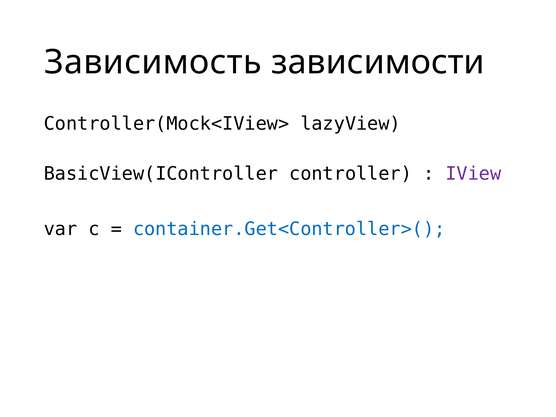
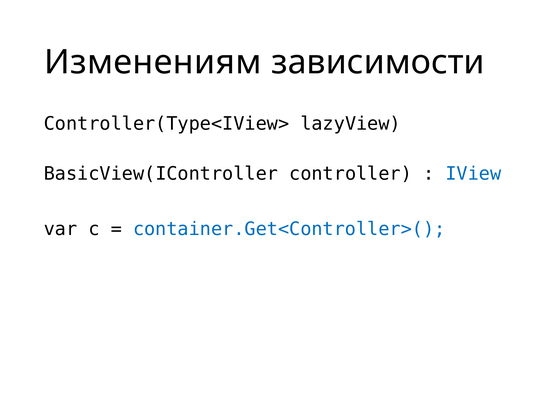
Зависимость: Зависимость -> Изменениям
Controller(Mock<IView>: Controller(Mock<IView> -> Controller(Type<IView>
IView colour: purple -> blue
